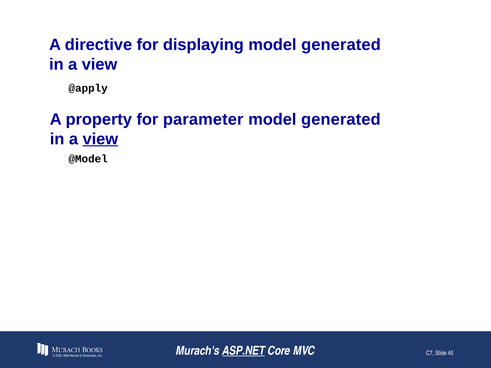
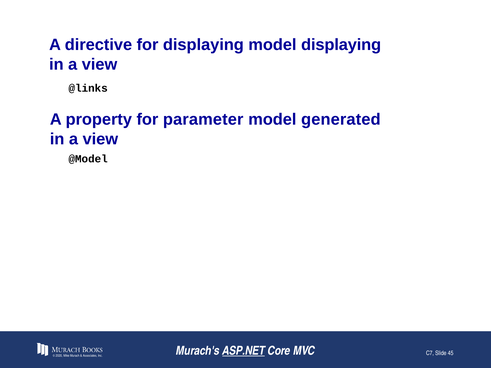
displaying model generated: generated -> displaying
@apply: @apply -> @links
view at (100, 139) underline: present -> none
